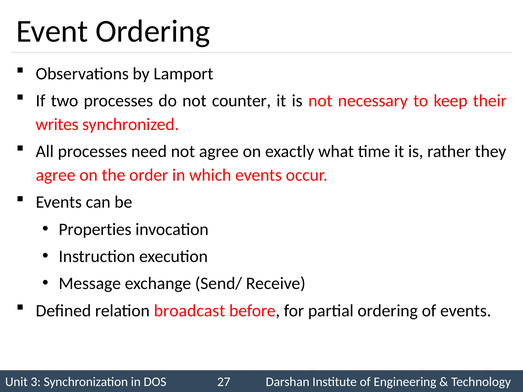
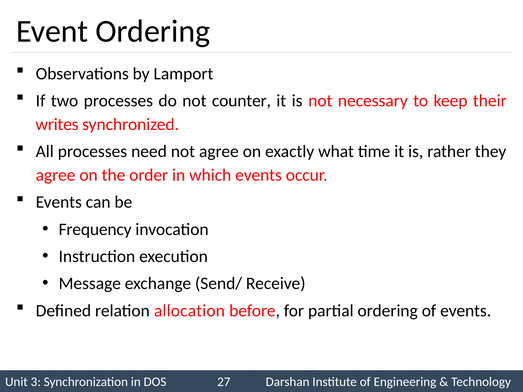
Properties: Properties -> Frequency
broadcast: broadcast -> allocation
